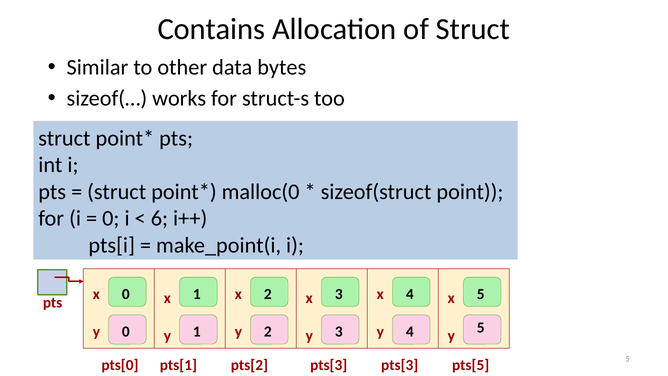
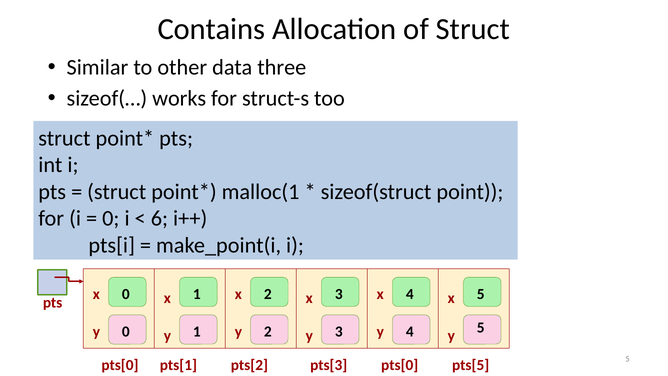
bytes: bytes -> three
malloc(0: malloc(0 -> malloc(1
pts[3 pts[3: pts[3 -> pts[0
